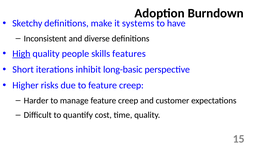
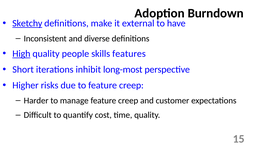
Sketchy underline: none -> present
systems: systems -> external
long-basic: long-basic -> long-most
